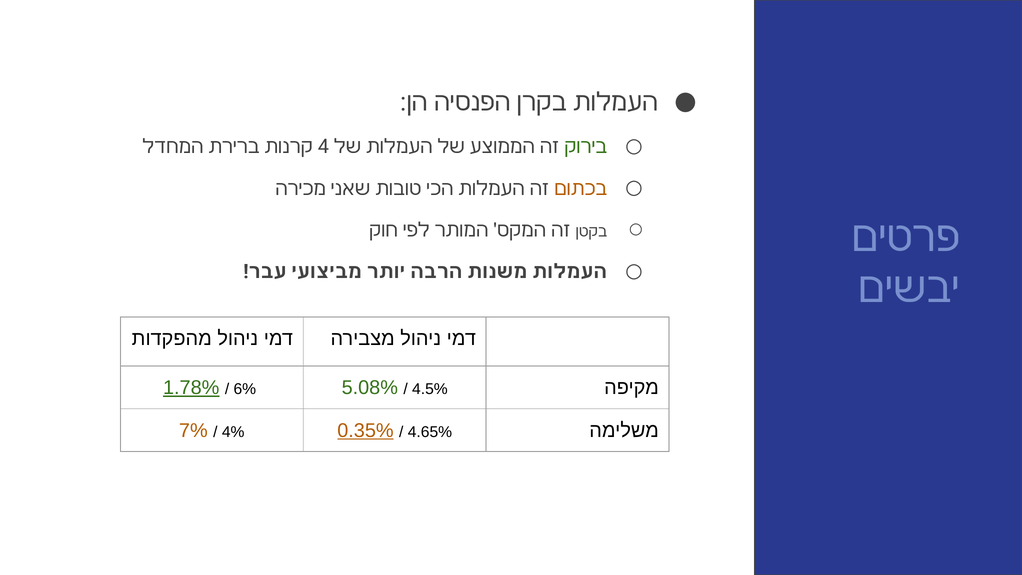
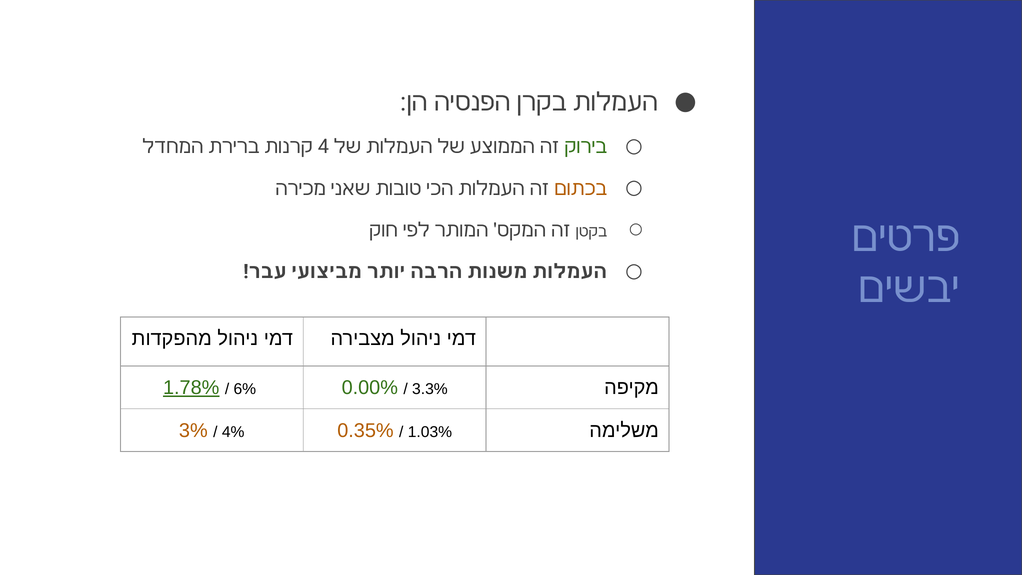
5.08%: 5.08% -> 0.00%
4.5%: 4.5% -> 3.3%
7%: 7% -> 3%
0.35% underline: present -> none
4.65%: 4.65% -> 1.03%
